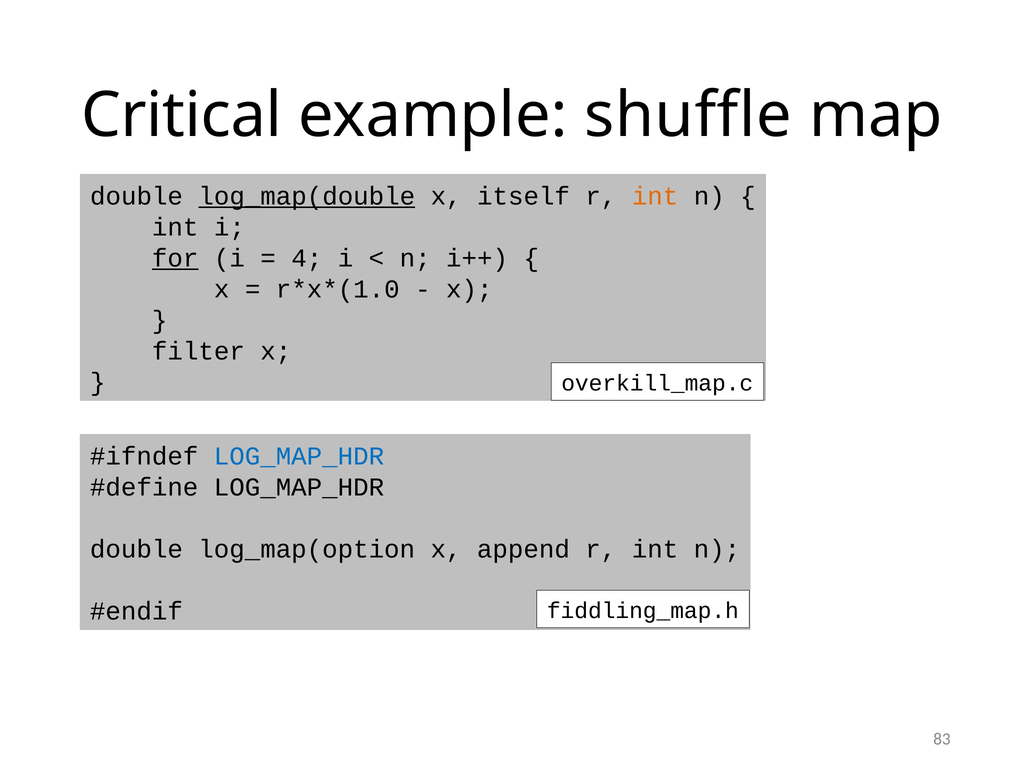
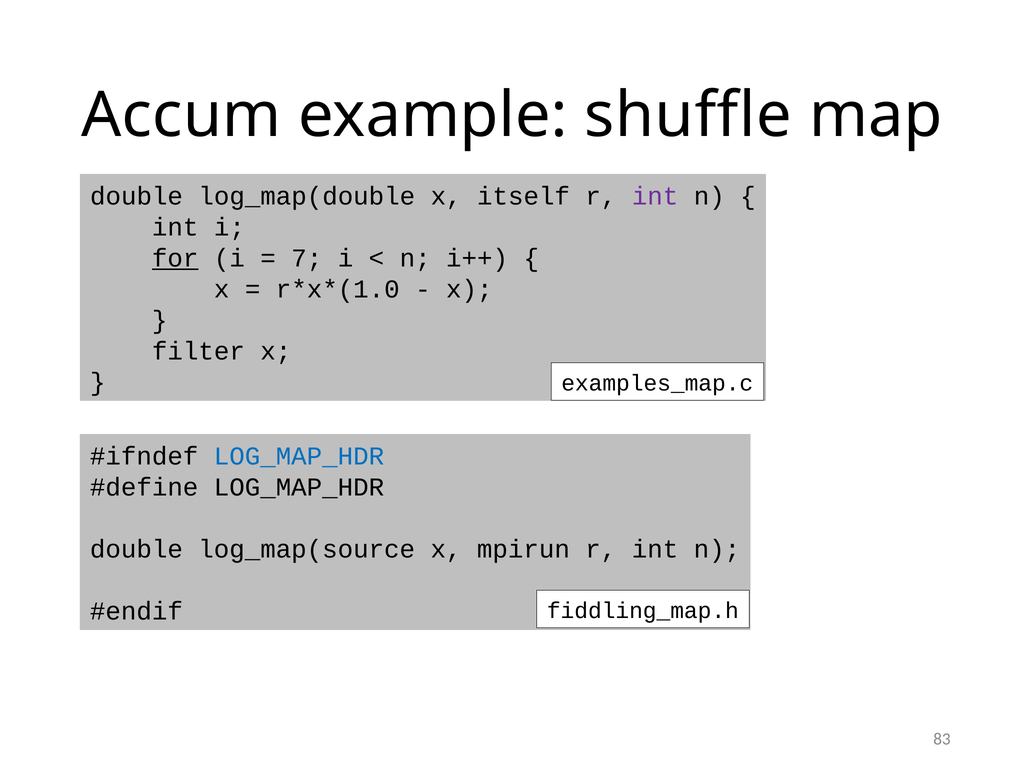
Critical: Critical -> Accum
log_map(double underline: present -> none
int at (655, 196) colour: orange -> purple
4: 4 -> 7
overkill_map.c: overkill_map.c -> examples_map.c
log_map(option: log_map(option -> log_map(source
append: append -> mpirun
